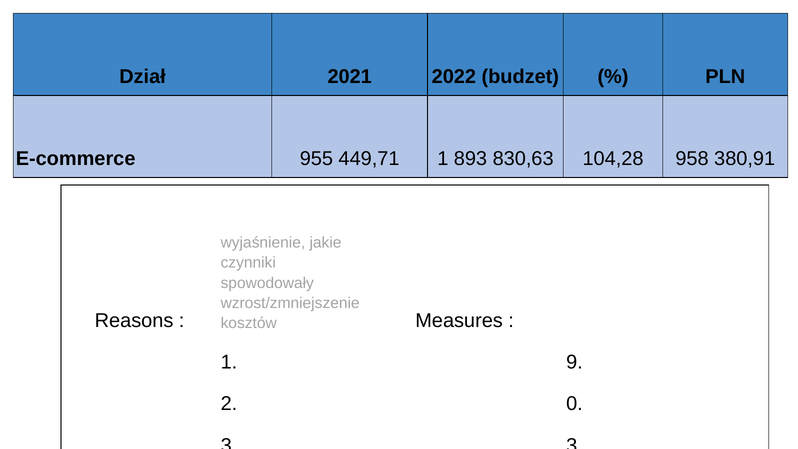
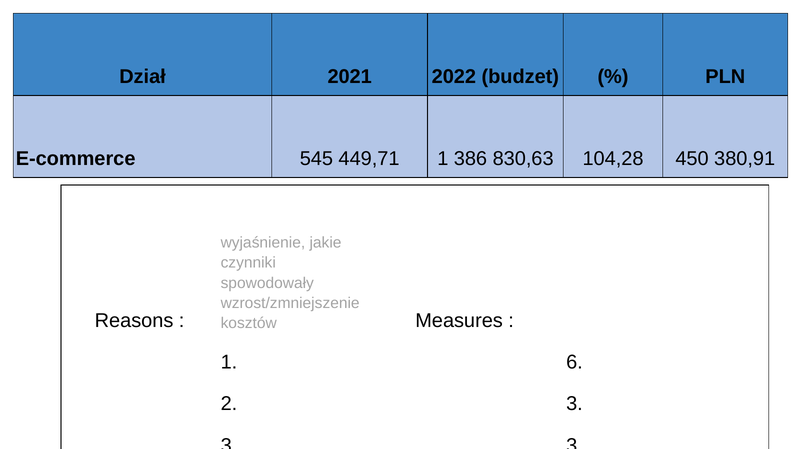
955: 955 -> 545
893: 893 -> 386
958: 958 -> 450
9: 9 -> 6
2 0: 0 -> 3
